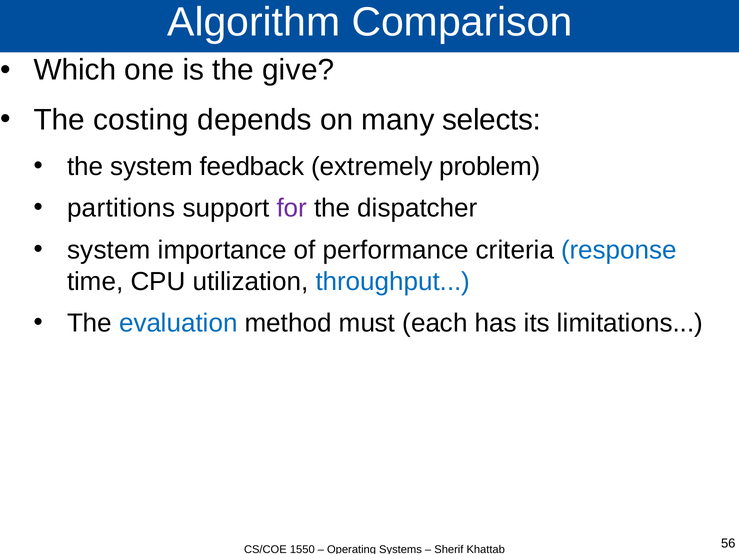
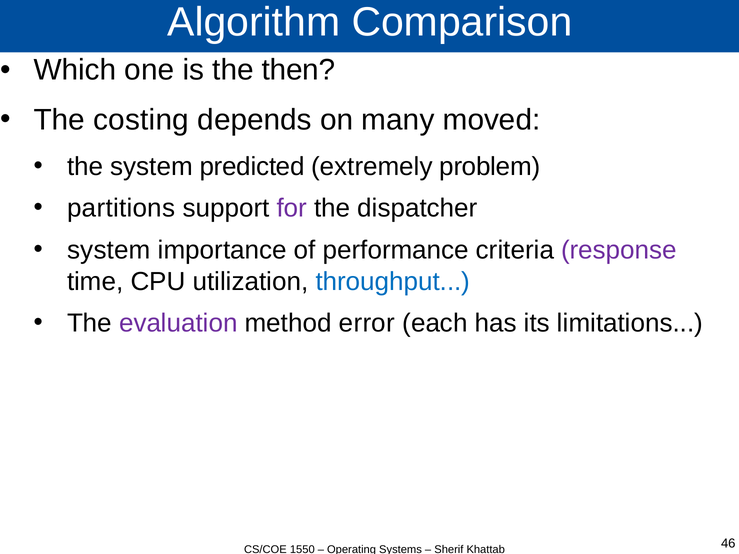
give: give -> then
selects: selects -> moved
feedback: feedback -> predicted
response colour: blue -> purple
evaluation colour: blue -> purple
must: must -> error
56: 56 -> 46
